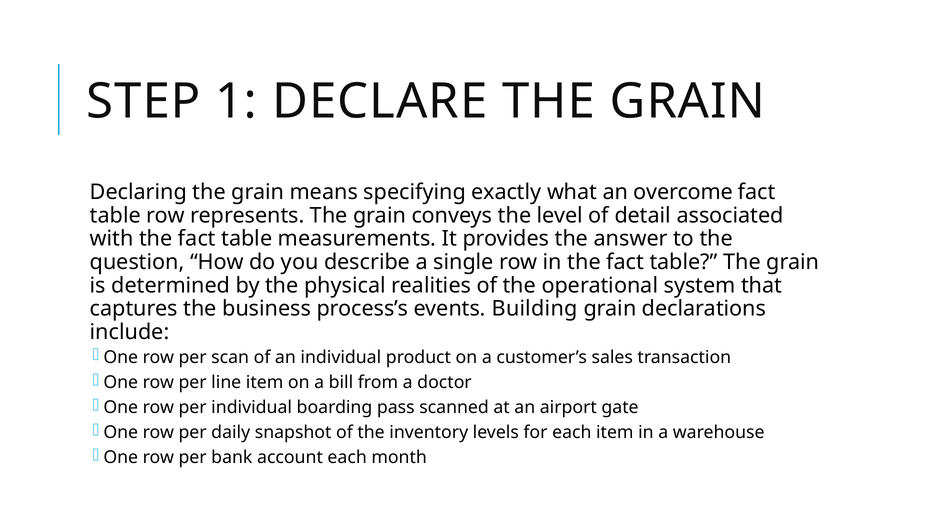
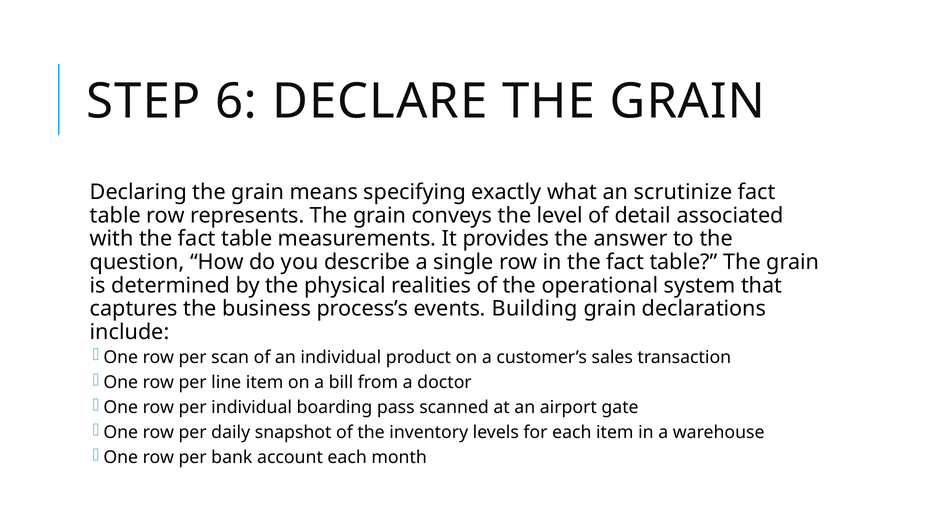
1: 1 -> 6
overcome: overcome -> scrutinize
